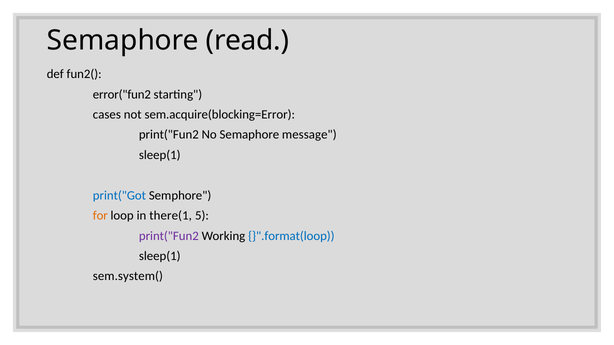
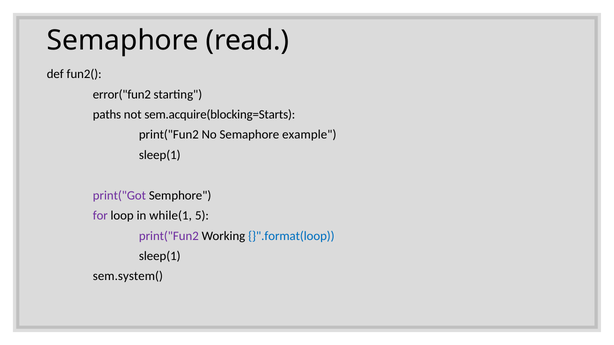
cases: cases -> paths
sem.acquire(blocking=Error: sem.acquire(blocking=Error -> sem.acquire(blocking=Starts
message: message -> example
print("Got colour: blue -> purple
for colour: orange -> purple
there(1: there(1 -> while(1
